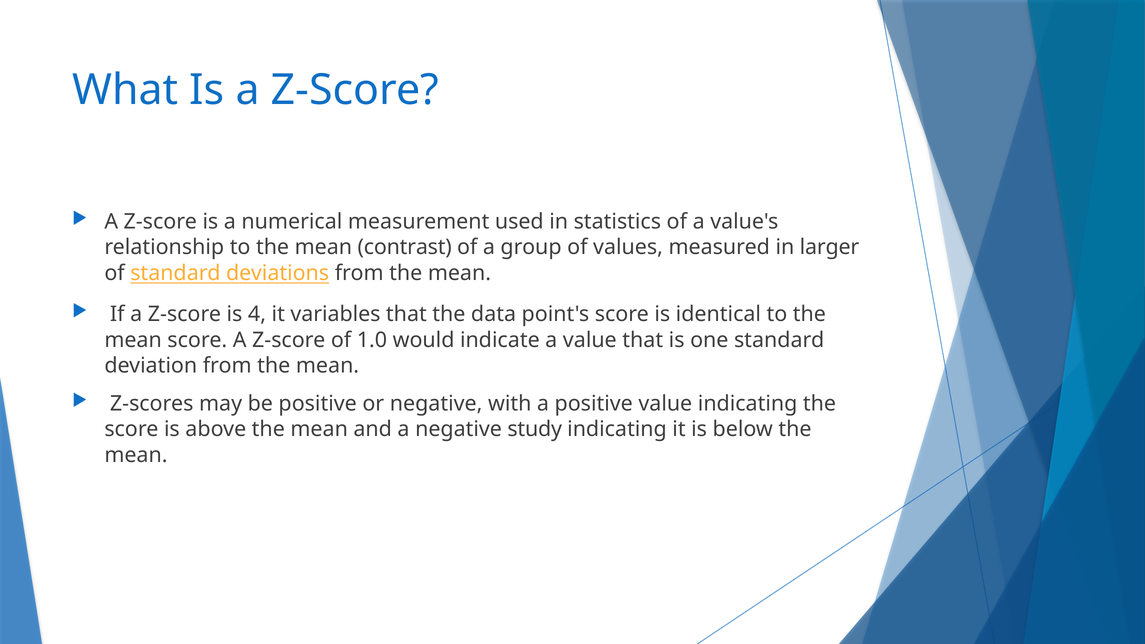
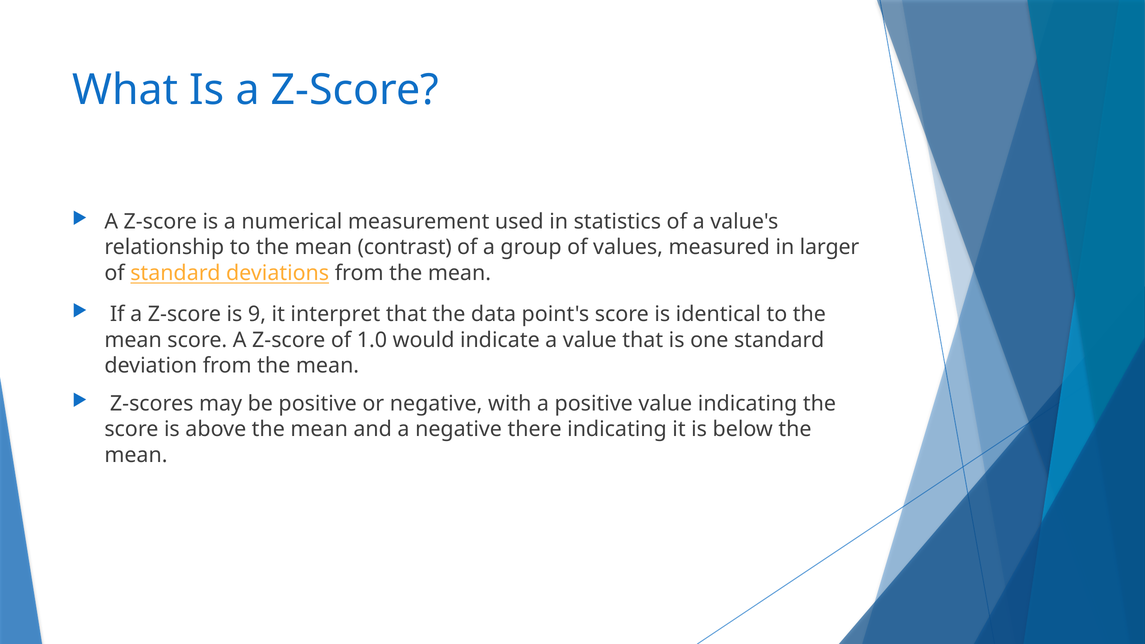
4: 4 -> 9
variables: variables -> interpret
study: study -> there
